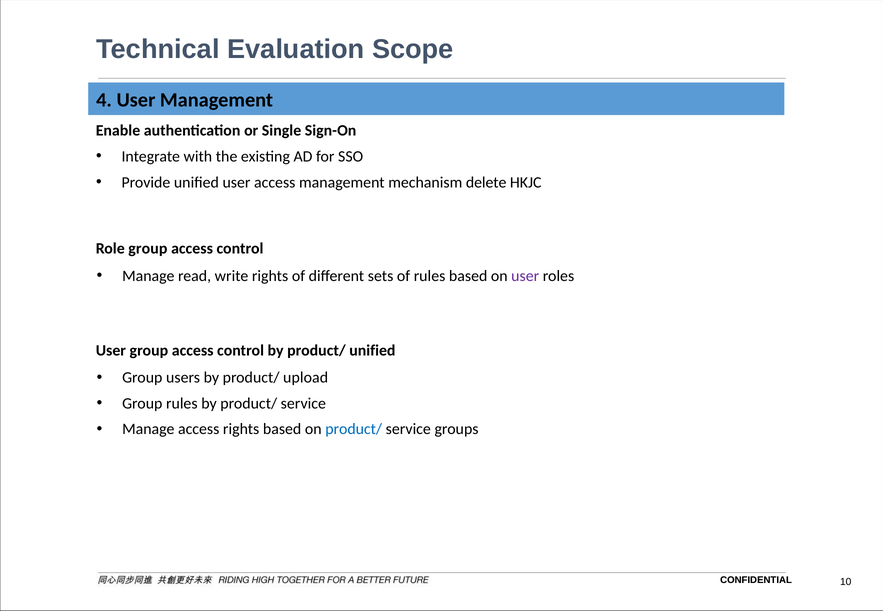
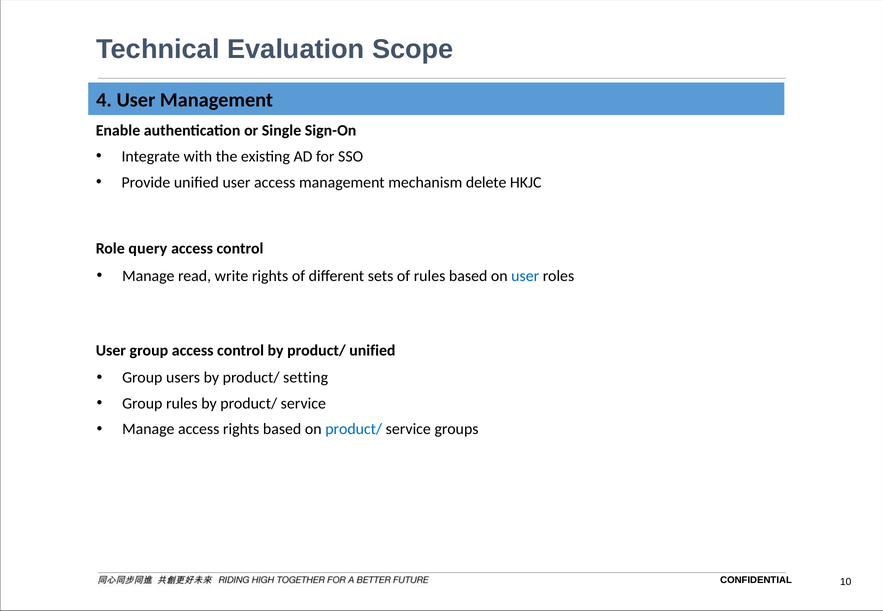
Role group: group -> query
user at (525, 276) colour: purple -> blue
upload: upload -> setting
